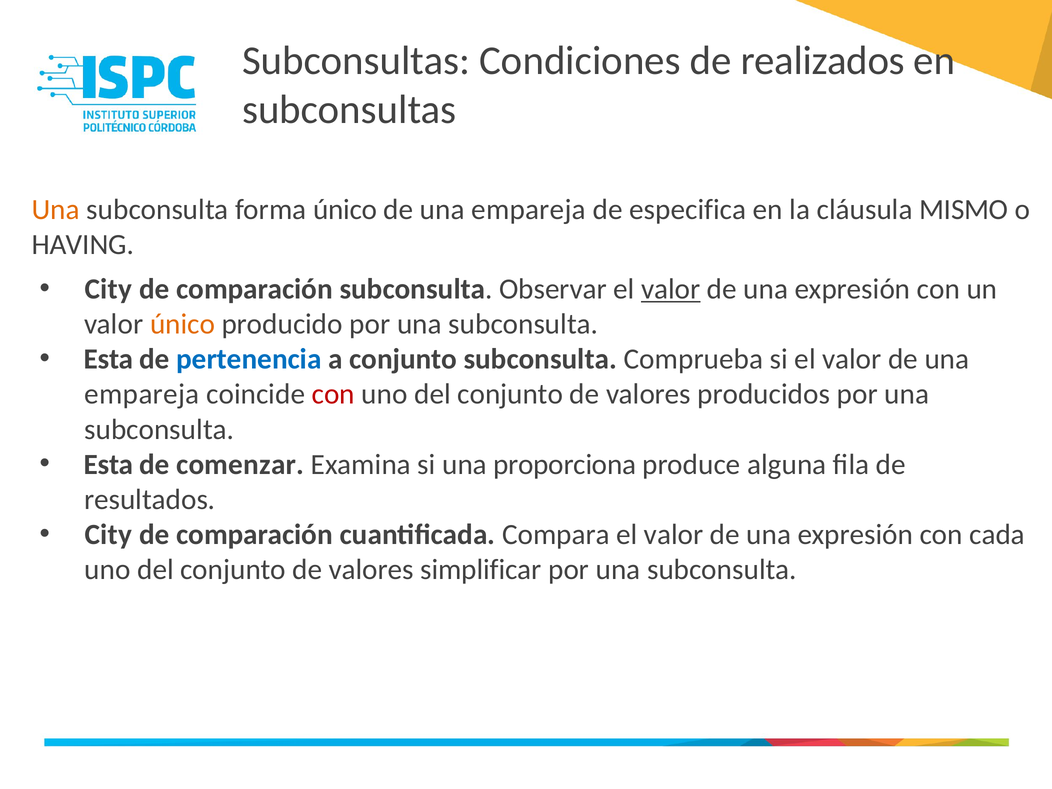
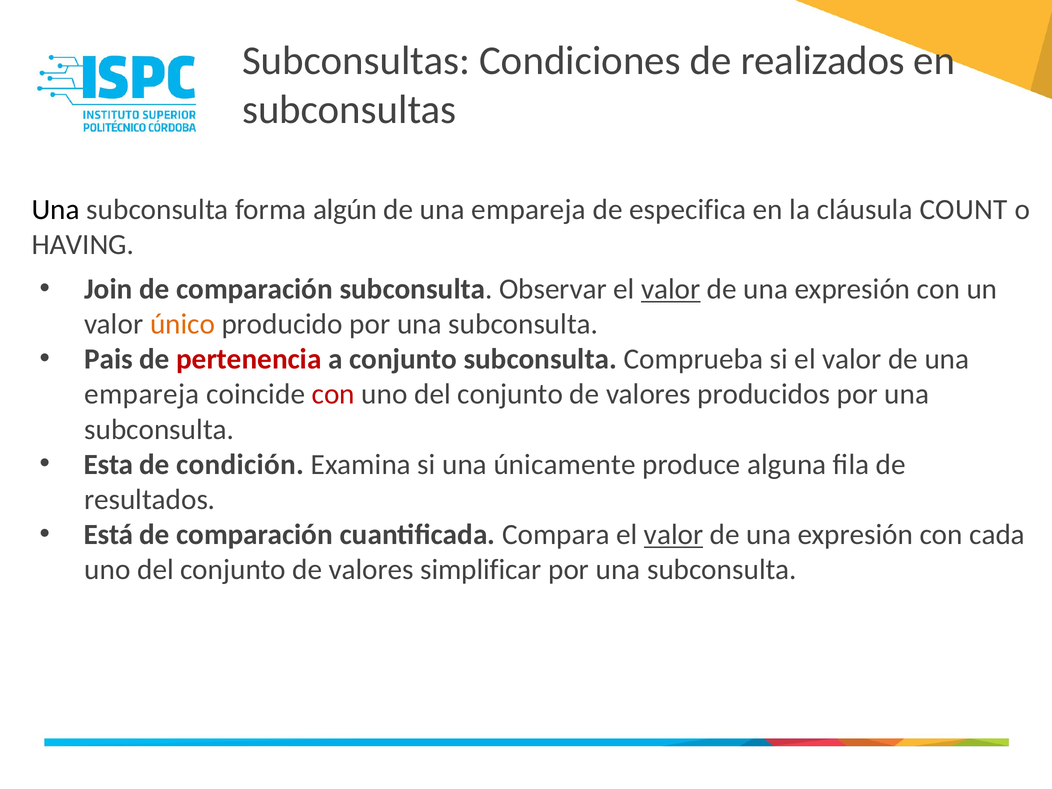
Una at (56, 210) colour: orange -> black
forma único: único -> algún
MISMO: MISMO -> COUNT
City at (108, 289): City -> Join
Esta at (109, 359): Esta -> Pais
pertenencia colour: blue -> red
comenzar: comenzar -> condición
proporciona: proporciona -> únicamente
City at (108, 535): City -> Está
valor at (674, 535) underline: none -> present
